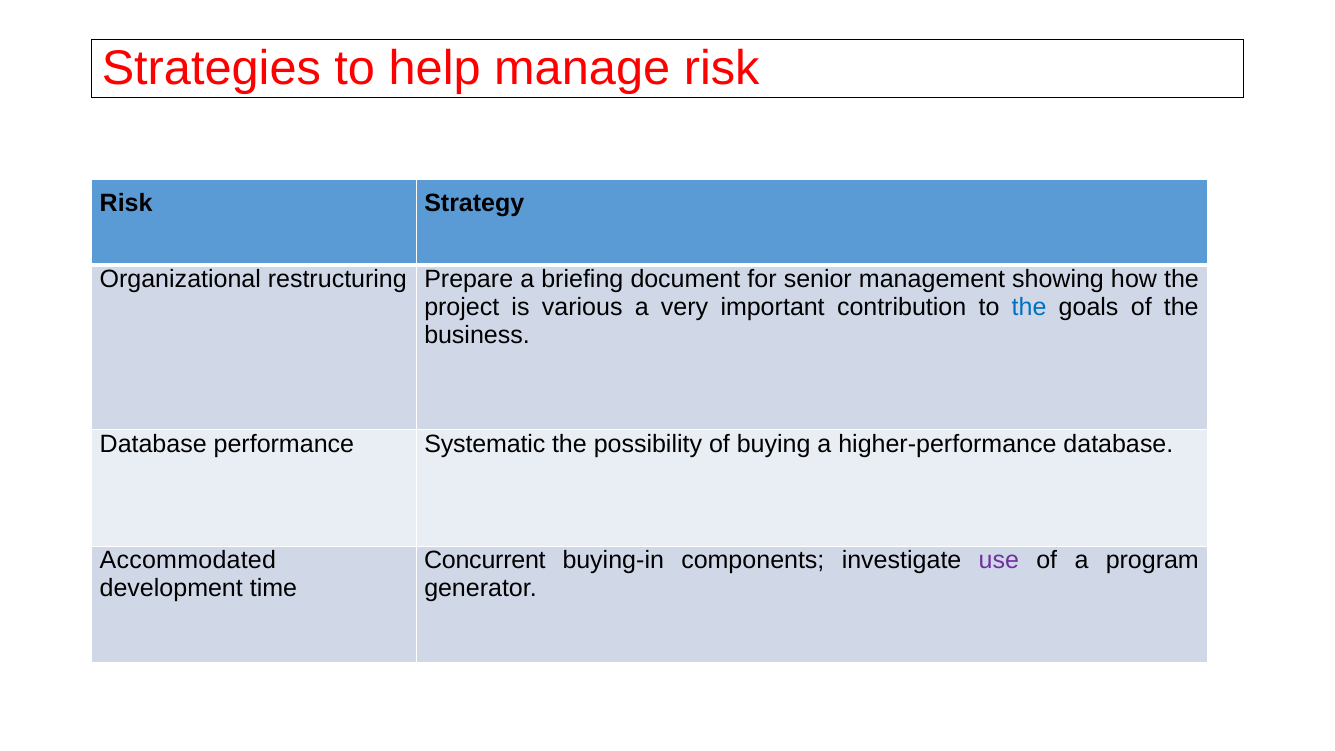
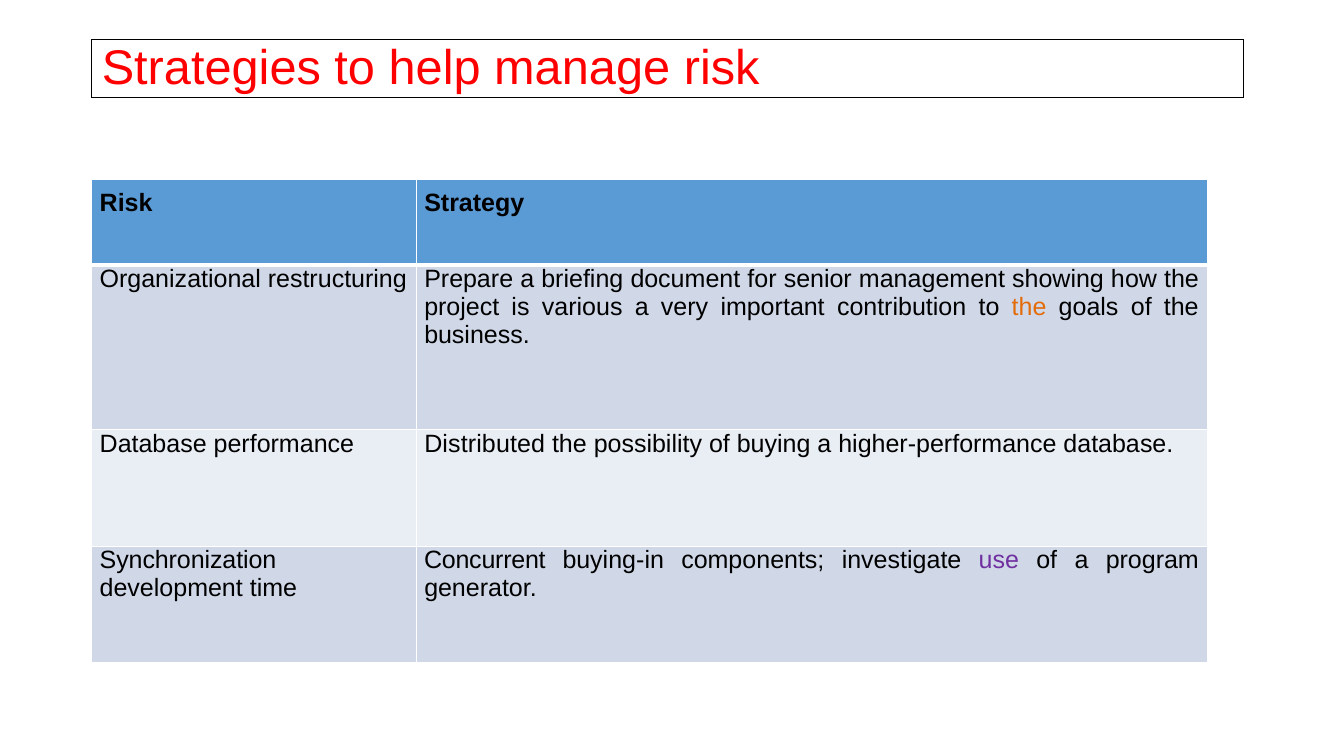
the at (1029, 307) colour: blue -> orange
Systematic: Systematic -> Distributed
Accommodated: Accommodated -> Synchronization
